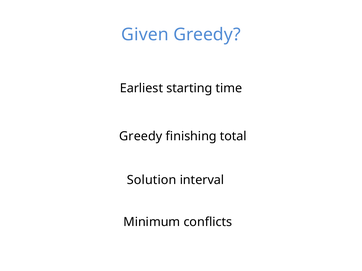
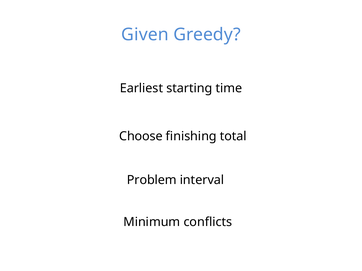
Greedy at (141, 136): Greedy -> Choose
Solution: Solution -> Problem
